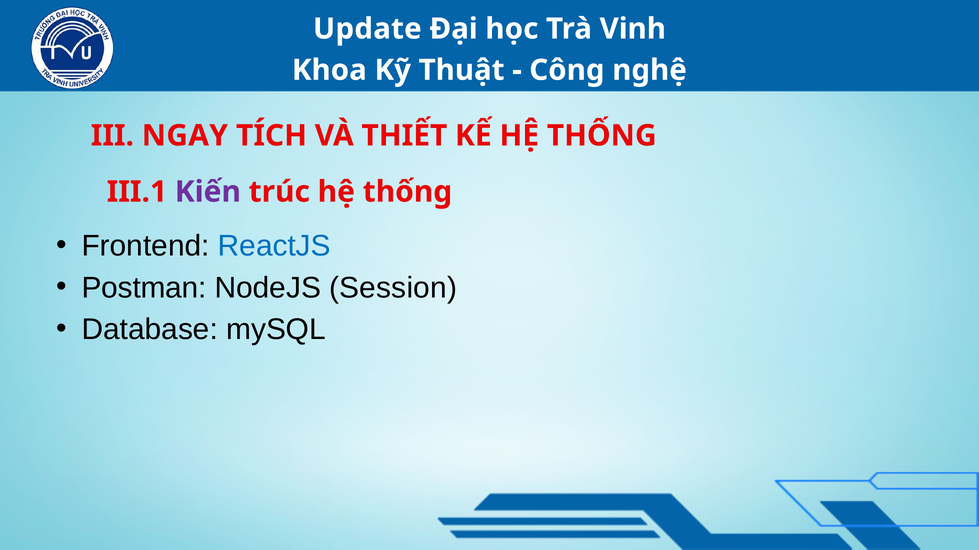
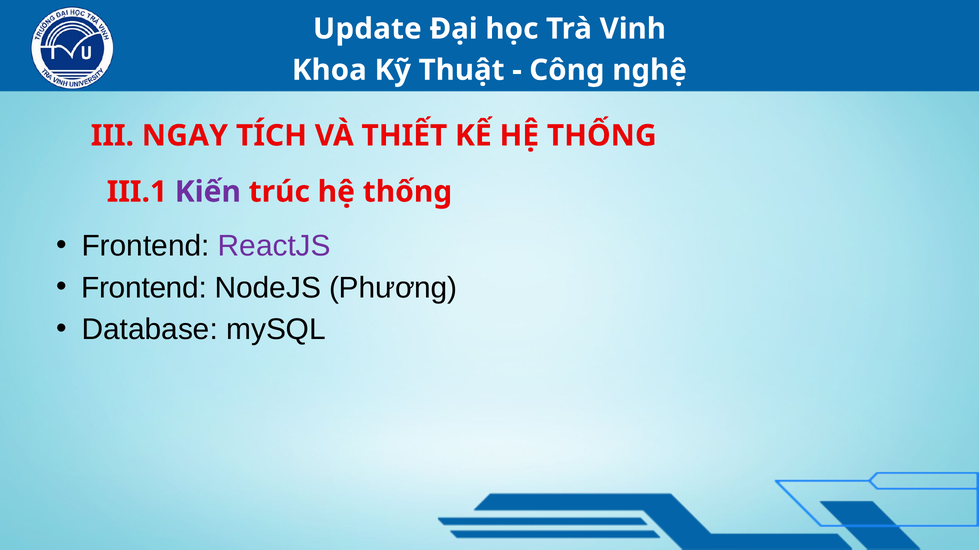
ReactJS colour: blue -> purple
Postman at (144, 288): Postman -> Frontend
Session: Session -> Phương
